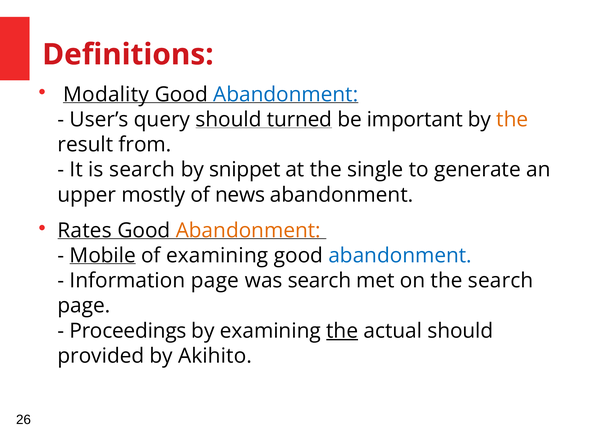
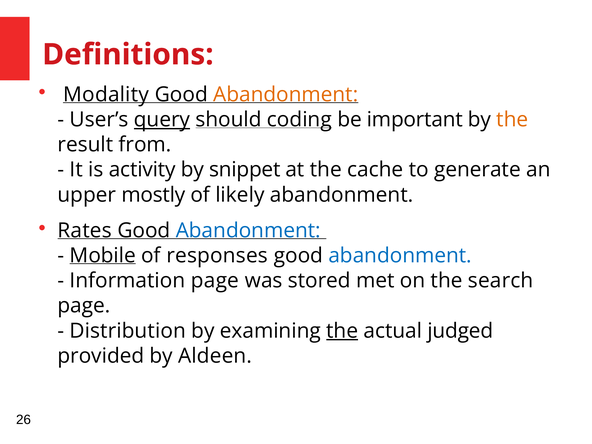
Abandonment at (286, 95) colour: blue -> orange
query underline: none -> present
turned: turned -> coding
is search: search -> activity
single: single -> cache
news: news -> likely
Abandonment at (248, 230) colour: orange -> blue
of examining: examining -> responses
was search: search -> stored
Proceedings: Proceedings -> Distribution
actual should: should -> judged
Akihito: Akihito -> Aldeen
